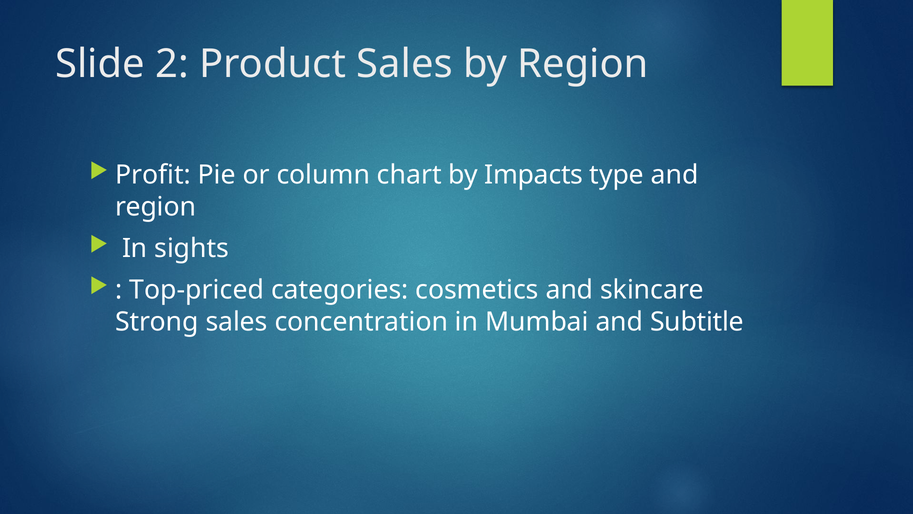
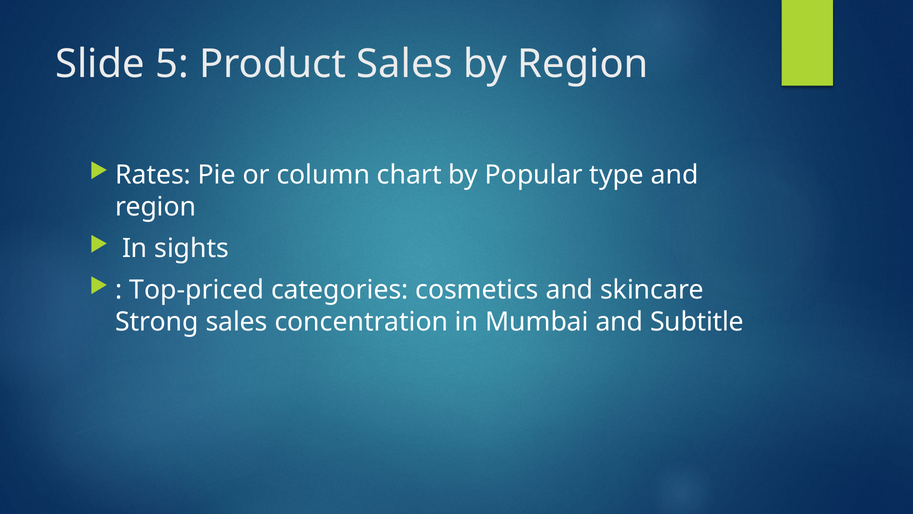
2: 2 -> 5
Profit: Profit -> Rates
Impacts: Impacts -> Popular
